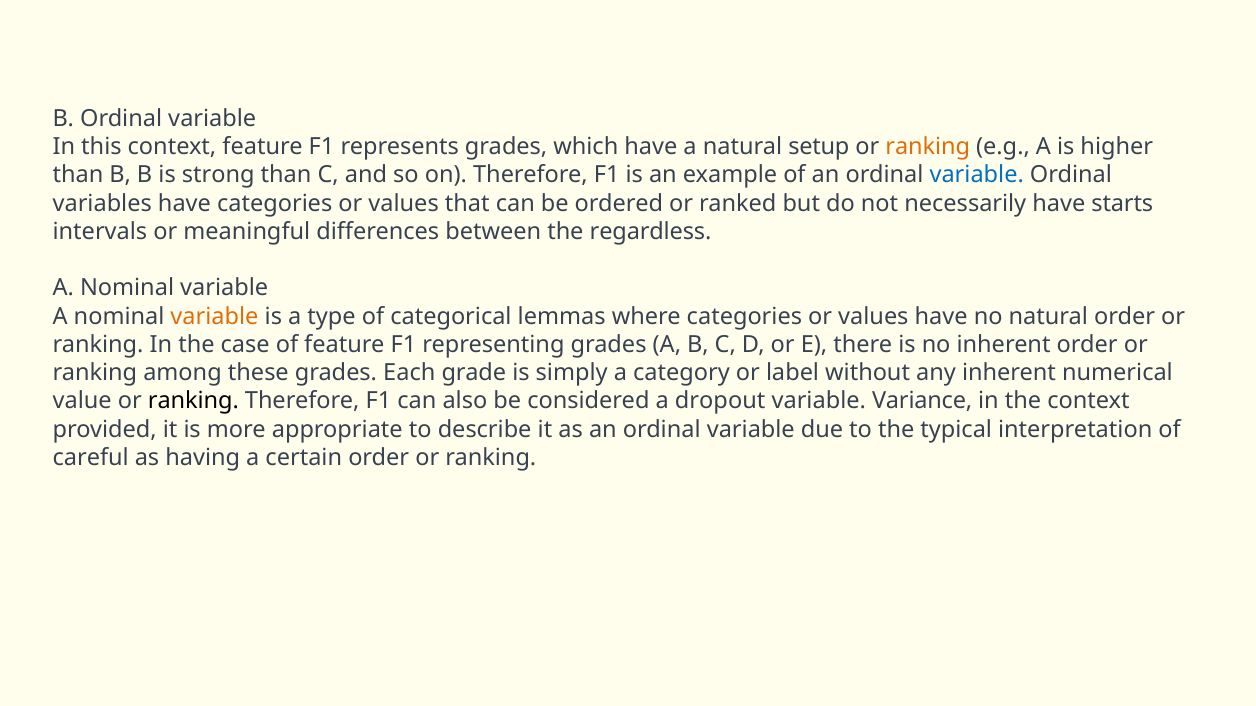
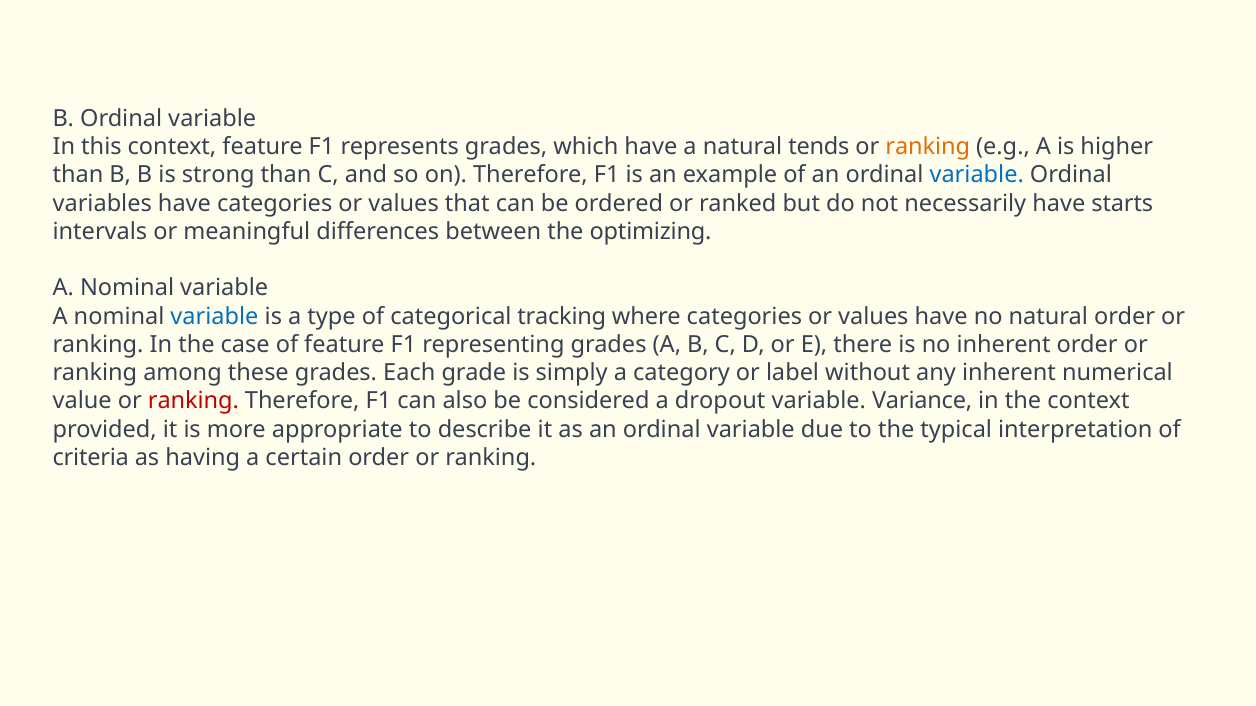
setup: setup -> tends
regardless: regardless -> optimizing
variable at (214, 317) colour: orange -> blue
lemmas: lemmas -> tracking
ranking at (193, 401) colour: black -> red
careful: careful -> criteria
